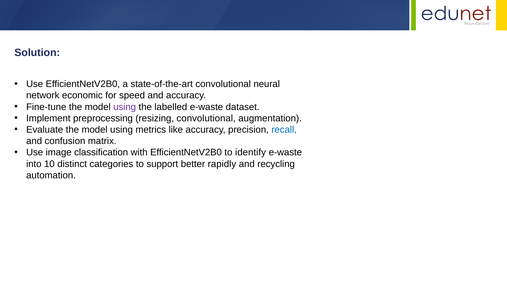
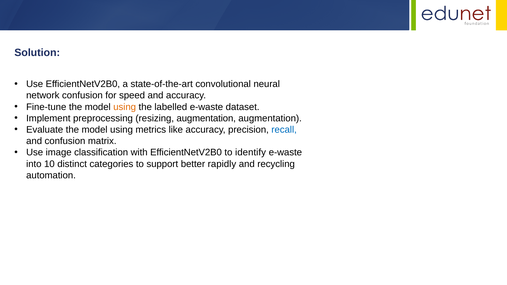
network economic: economic -> confusion
using at (125, 107) colour: purple -> orange
resizing convolutional: convolutional -> augmentation
